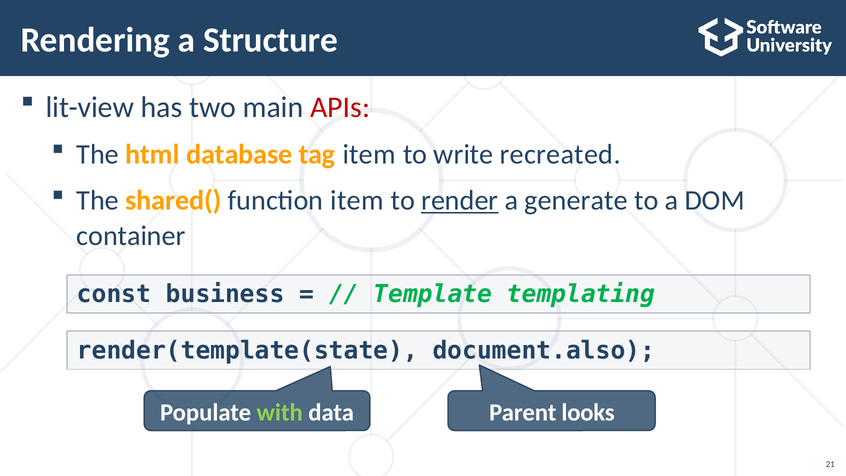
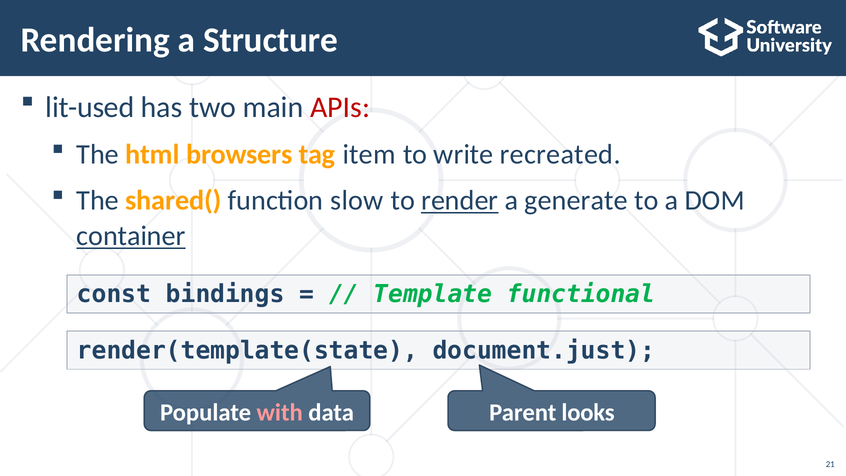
lit-view: lit-view -> lit-used
database: database -> browsers
function item: item -> slow
container underline: none -> present
business: business -> bindings
templating: templating -> functional
document.also: document.also -> document.just
with colour: light green -> pink
